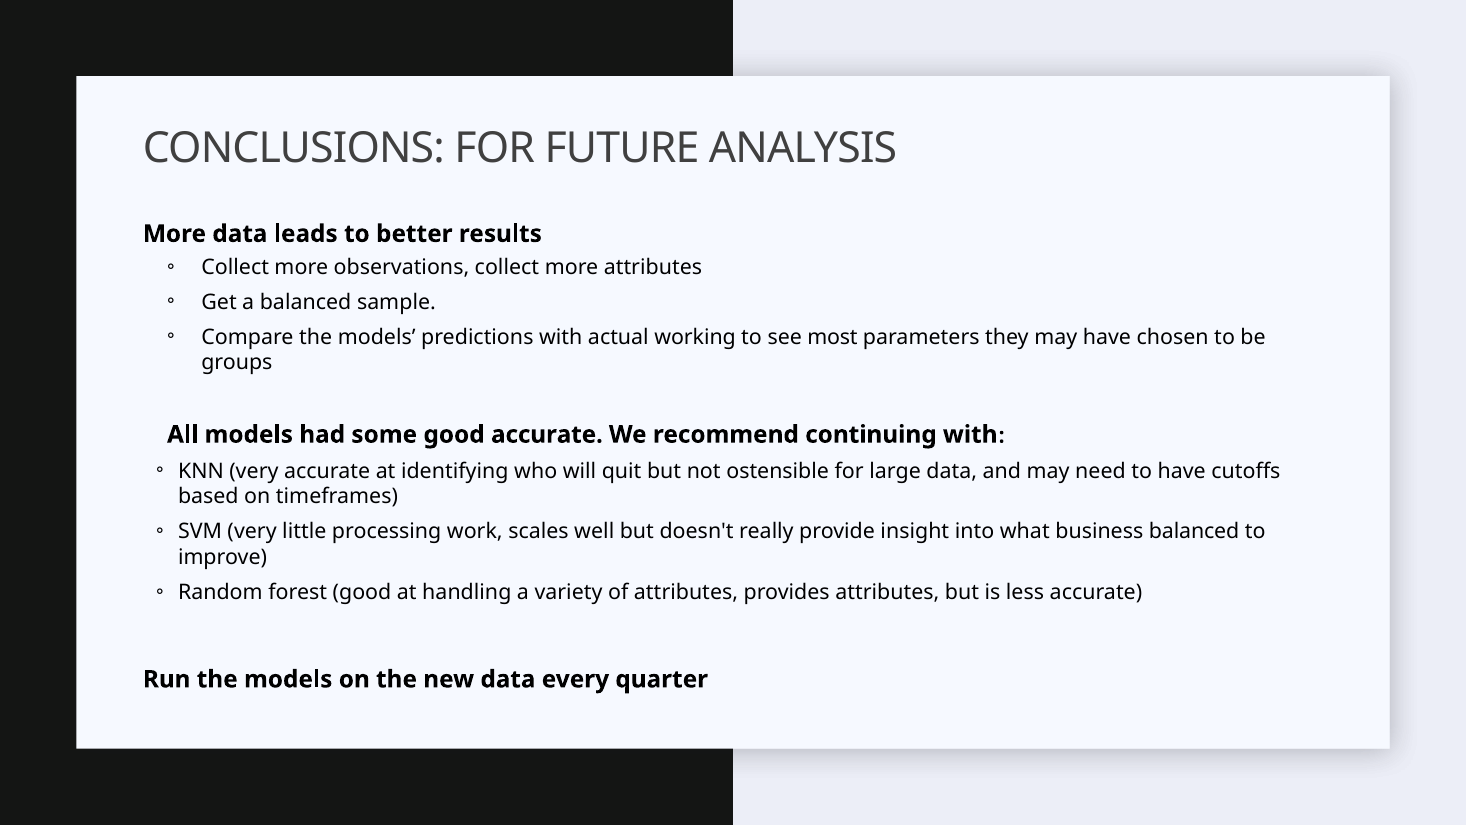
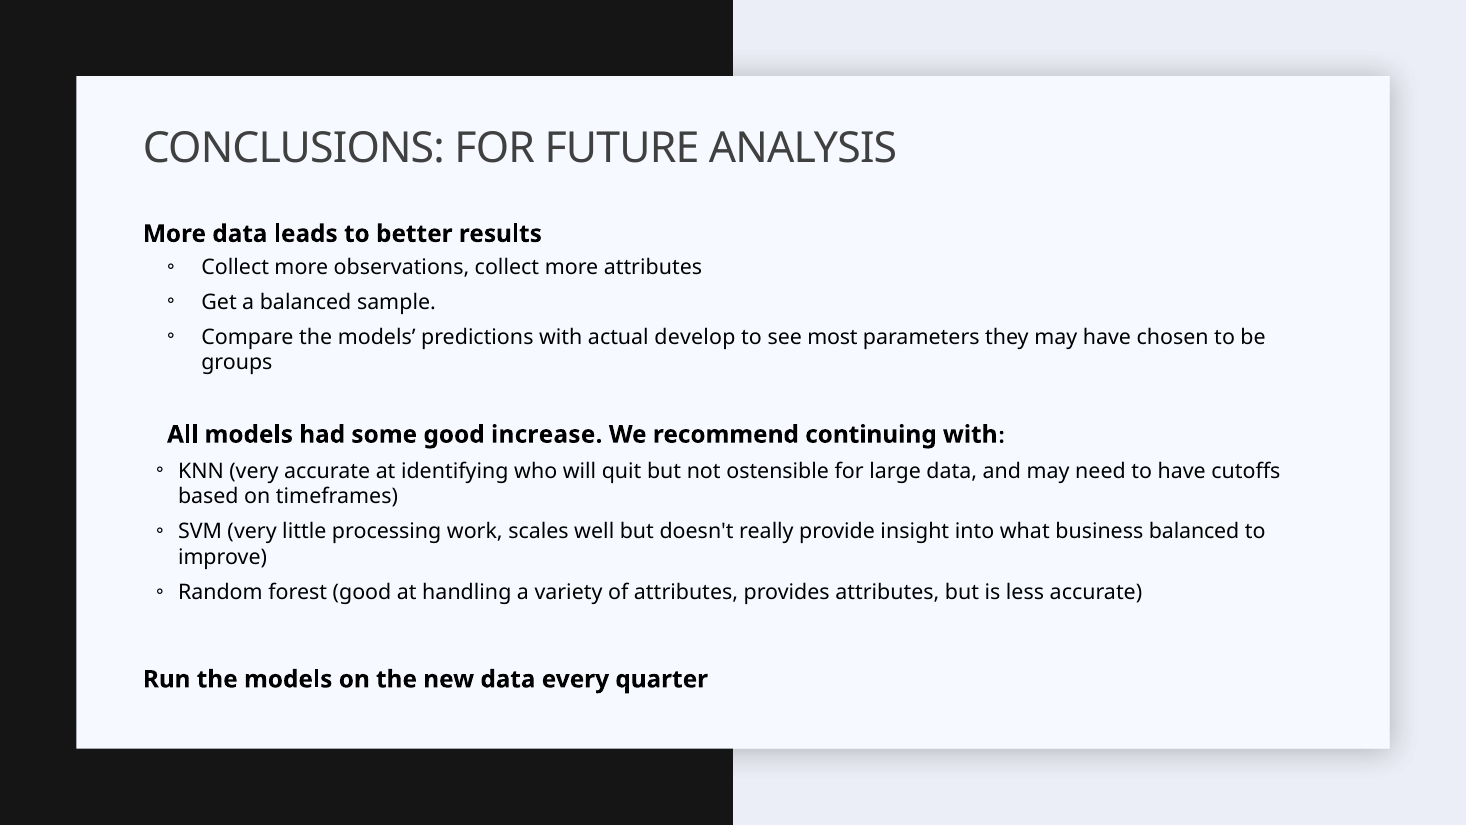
working: working -> develop
good accurate: accurate -> increase
